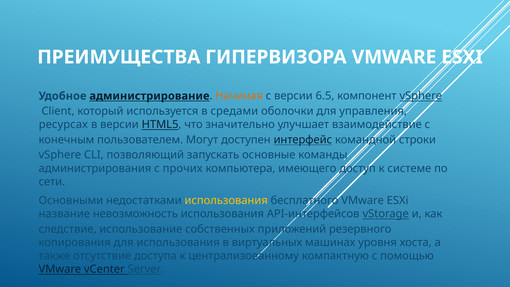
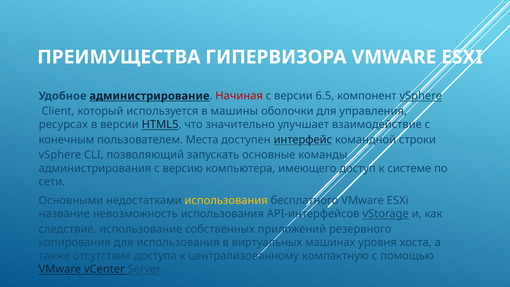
Начиная colour: orange -> red
средами: средами -> машины
Могут: Могут -> Места
прочих: прочих -> версию
